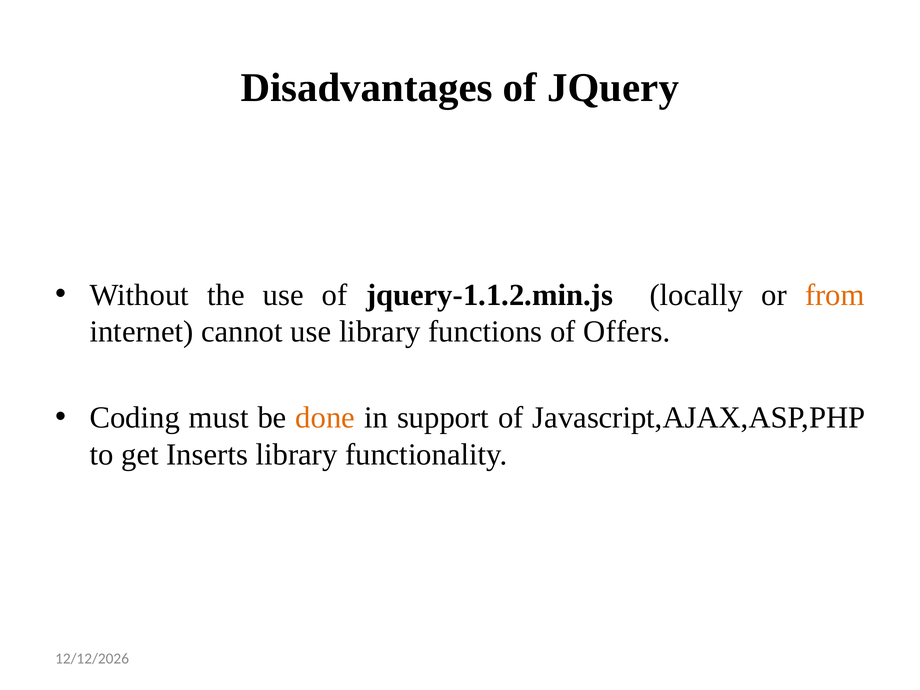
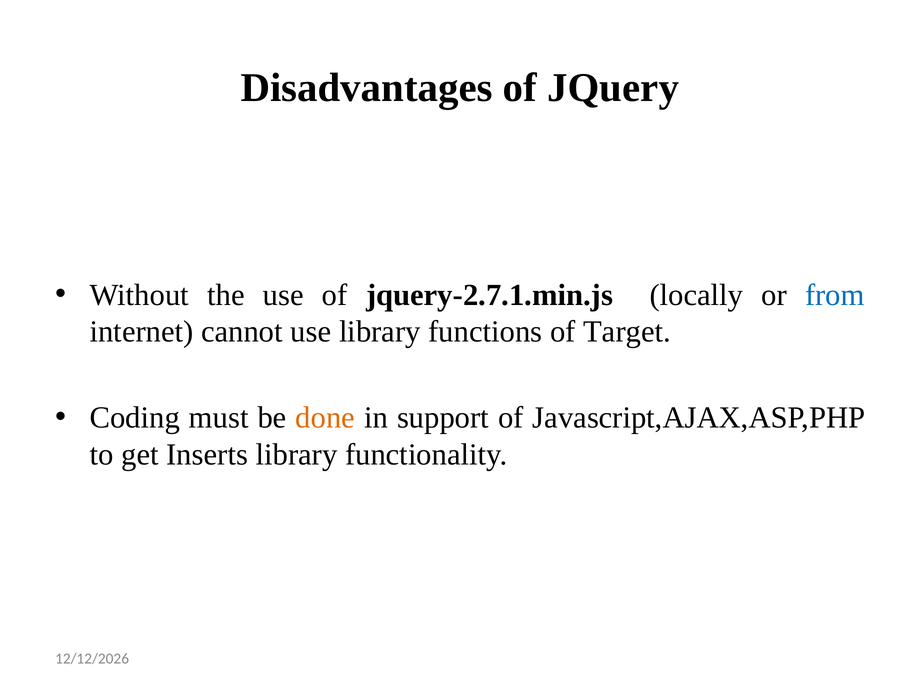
jquery-1.1.2.min.js: jquery-1.1.2.min.js -> jquery-2.7.1.min.js
from colour: orange -> blue
Offers: Offers -> Target
